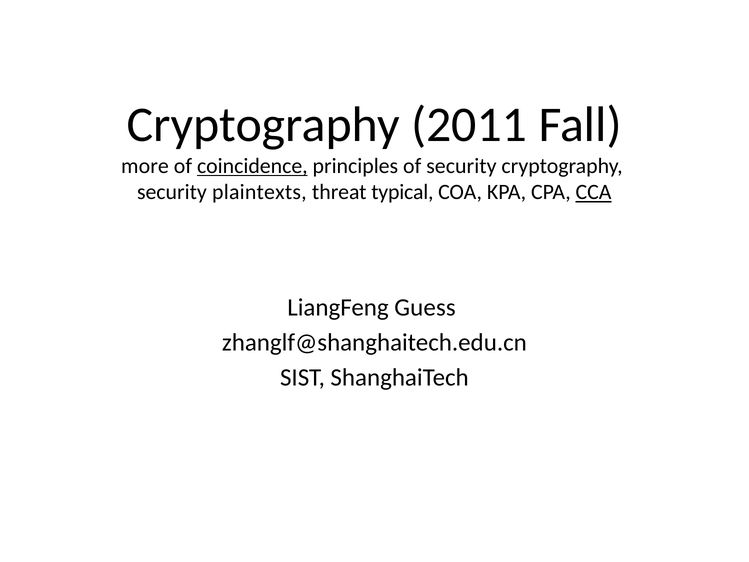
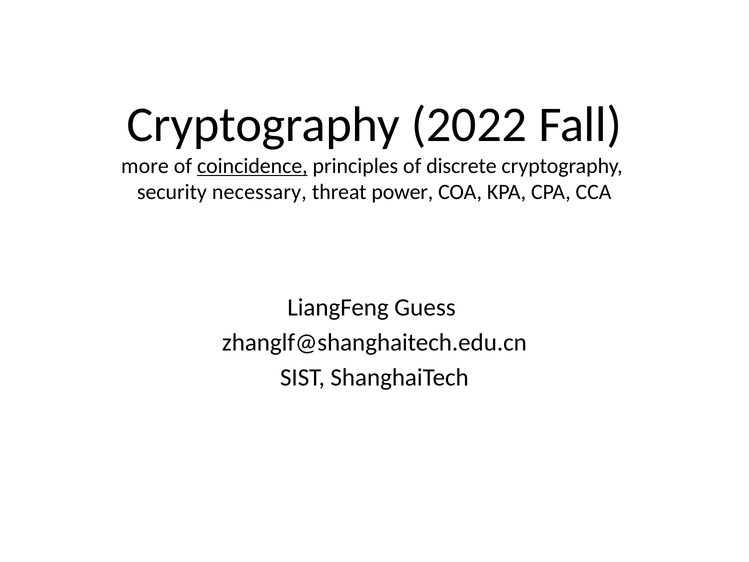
2011: 2011 -> 2022
of security: security -> discrete
plaintexts: plaintexts -> necessary
typical: typical -> power
CCA underline: present -> none
